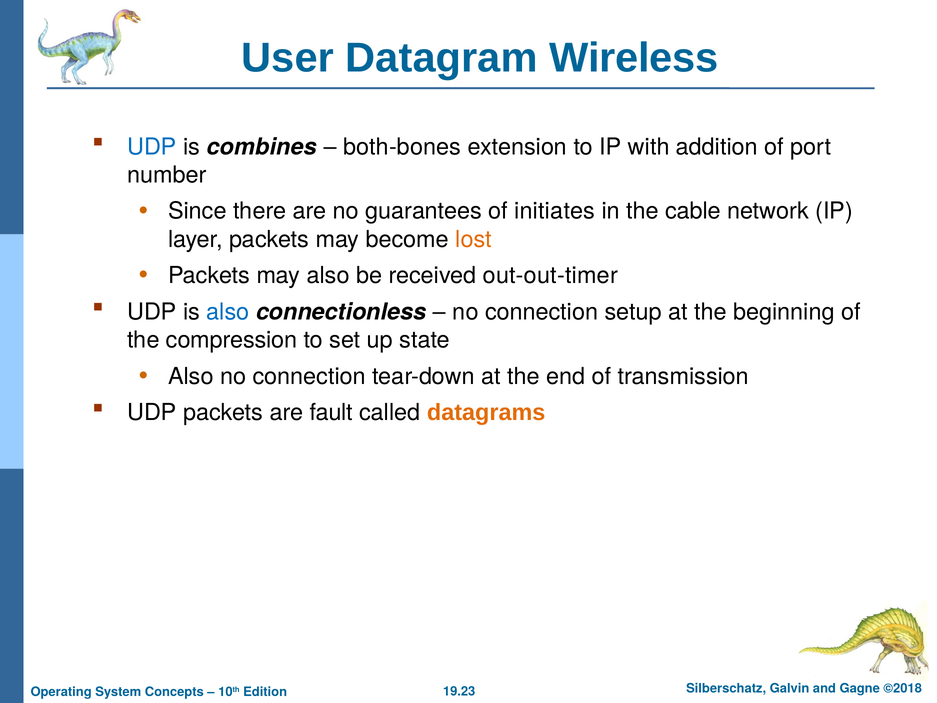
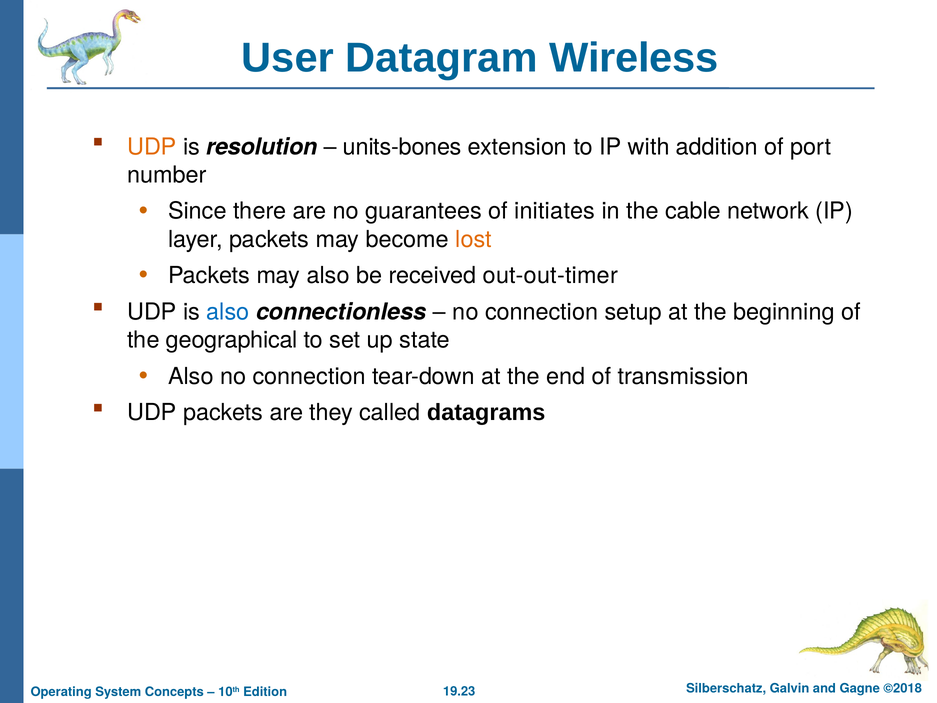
UDP at (152, 147) colour: blue -> orange
combines: combines -> resolution
both-bones: both-bones -> units-bones
compression: compression -> geographical
fault: fault -> they
datagrams colour: orange -> black
